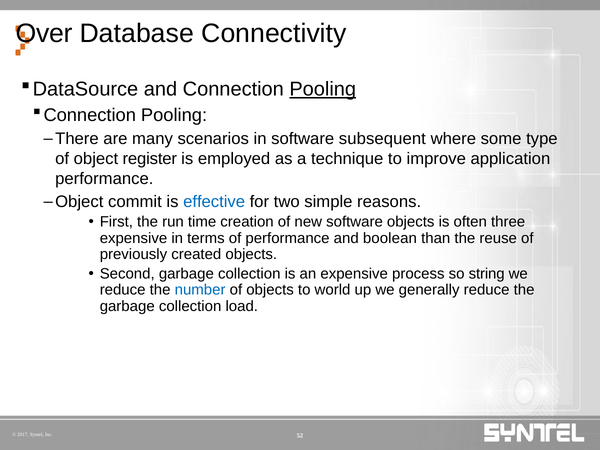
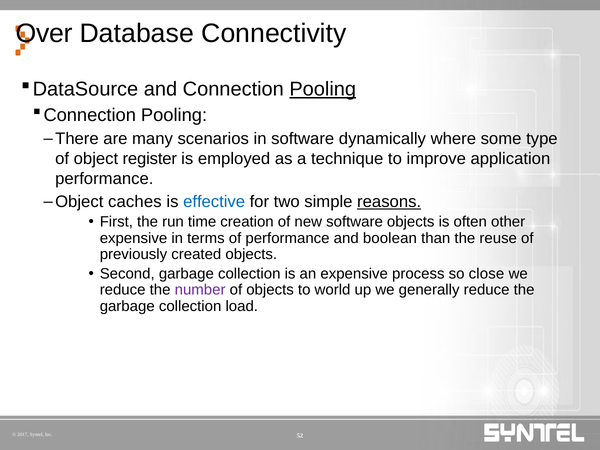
subsequent: subsequent -> dynamically
commit: commit -> caches
reasons underline: none -> present
three: three -> other
string: string -> close
number colour: blue -> purple
